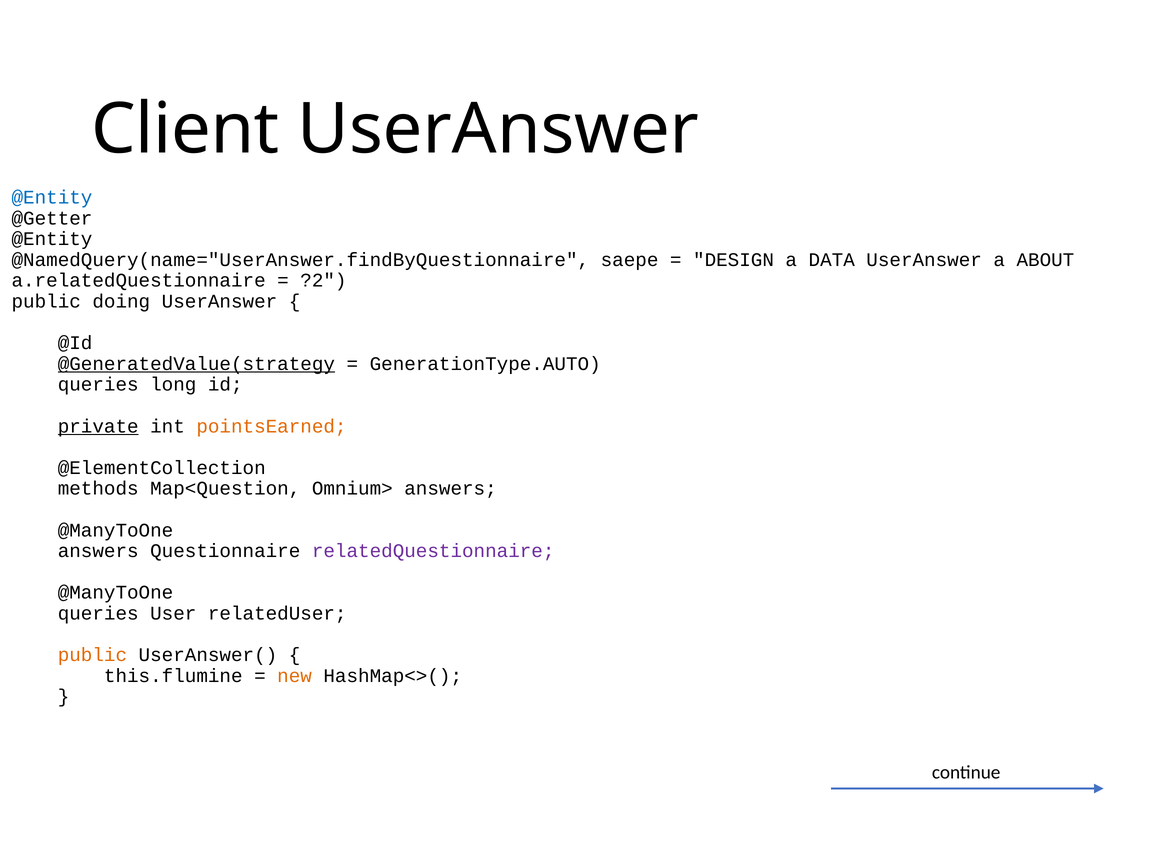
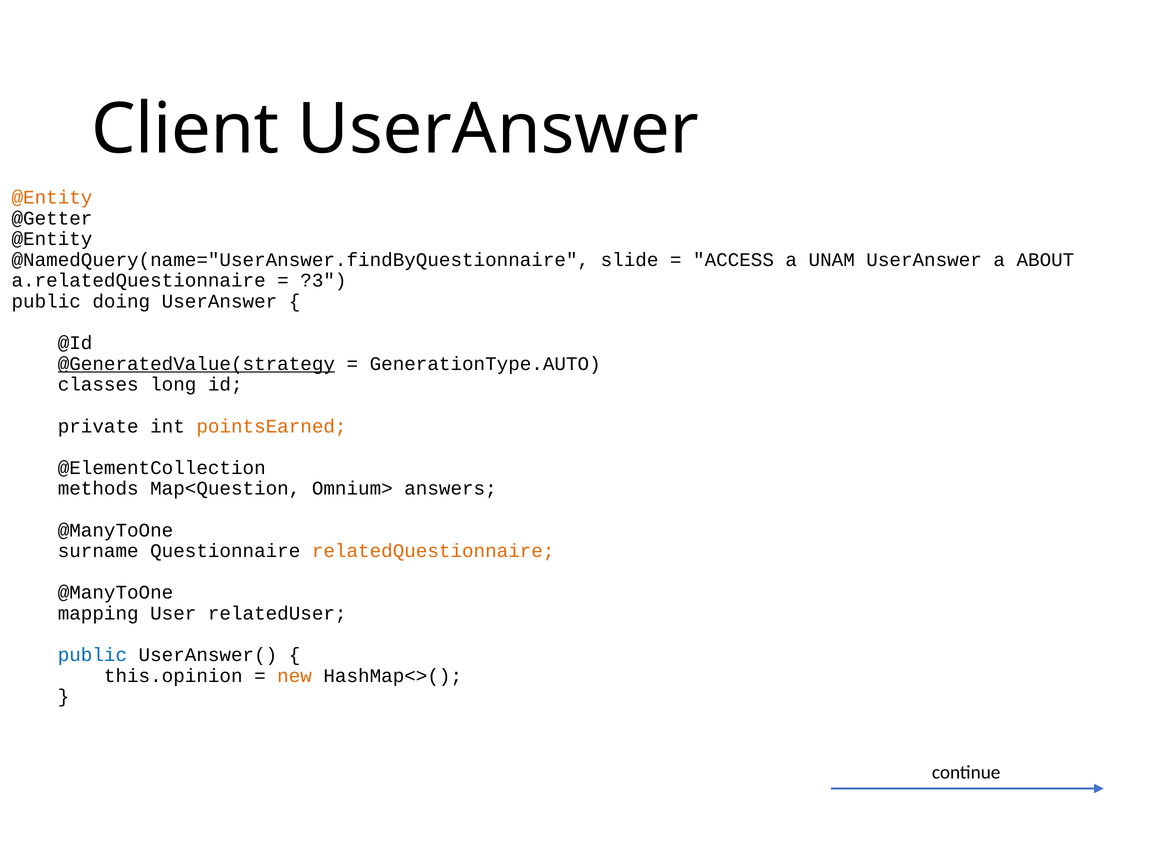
@Entity at (52, 197) colour: blue -> orange
saepe: saepe -> slide
DESIGN: DESIGN -> ACCESS
DATA: DATA -> UNAM
?2: ?2 -> ?3
queries at (98, 385): queries -> classes
private underline: present -> none
answers at (98, 551): answers -> surname
relatedQuestionnaire colour: purple -> orange
queries at (98, 613): queries -> mapping
public at (92, 655) colour: orange -> blue
this.flumine: this.flumine -> this.opinion
